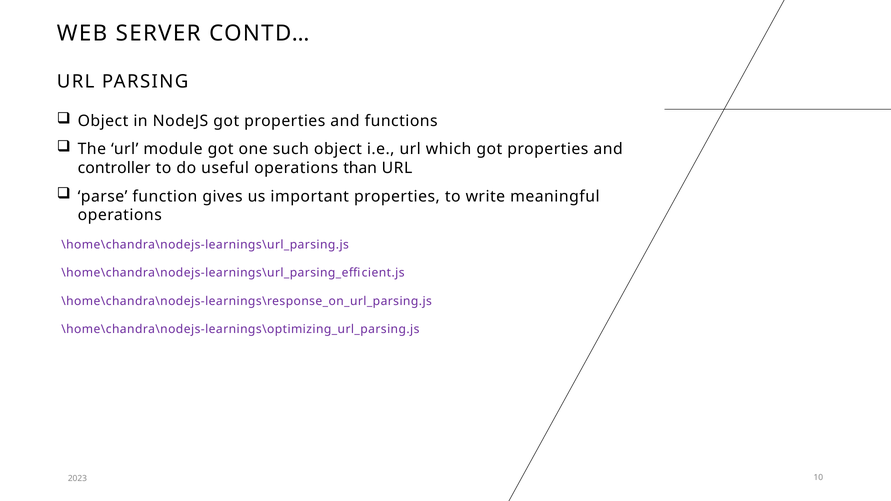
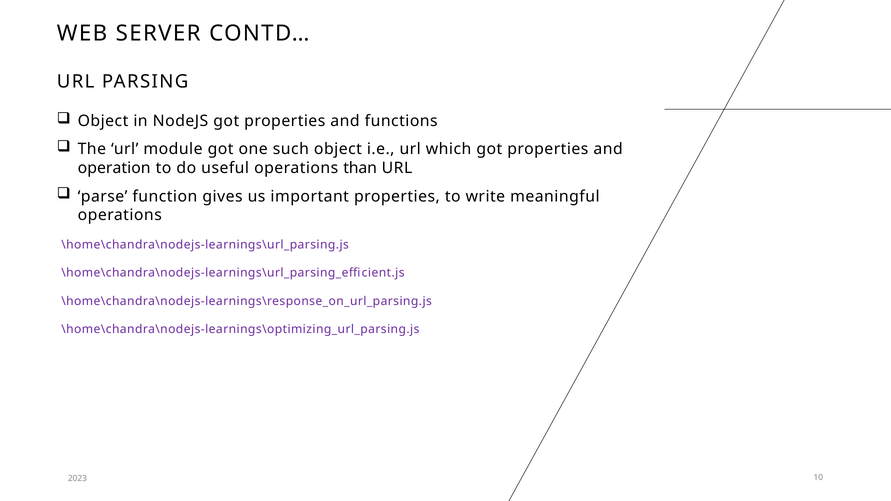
controller: controller -> operation
